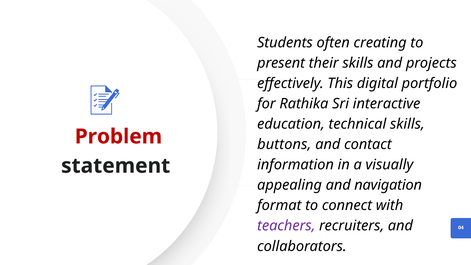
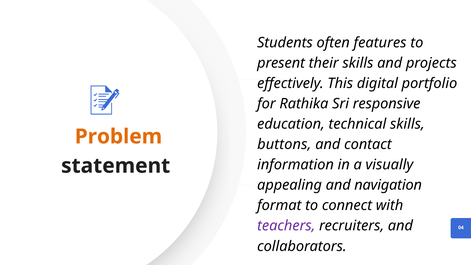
creating: creating -> features
interactive: interactive -> responsive
Problem colour: red -> orange
